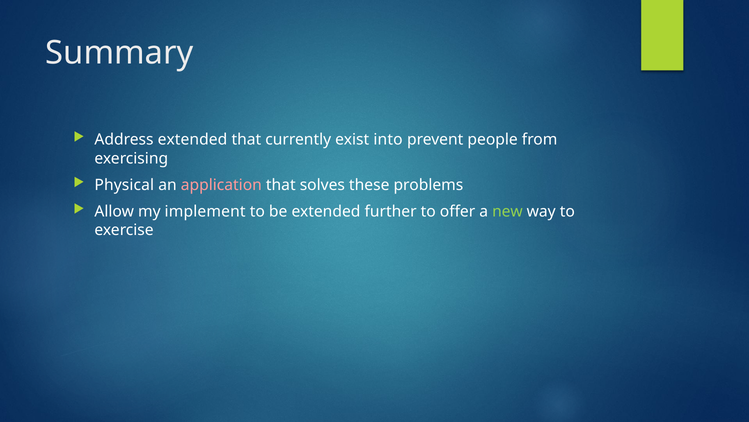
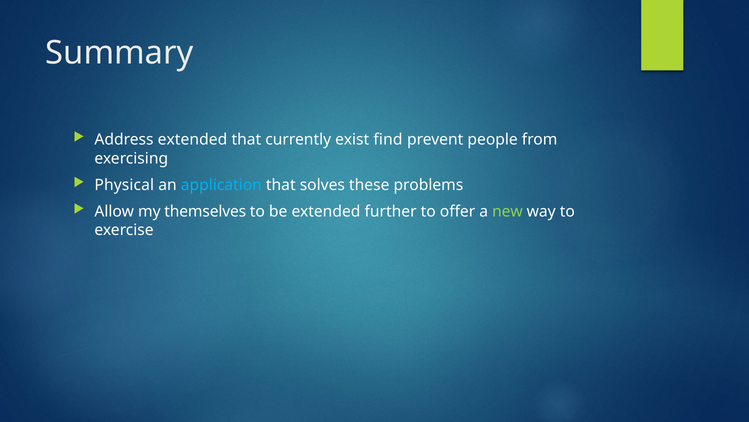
into: into -> find
application colour: pink -> light blue
implement: implement -> themselves
